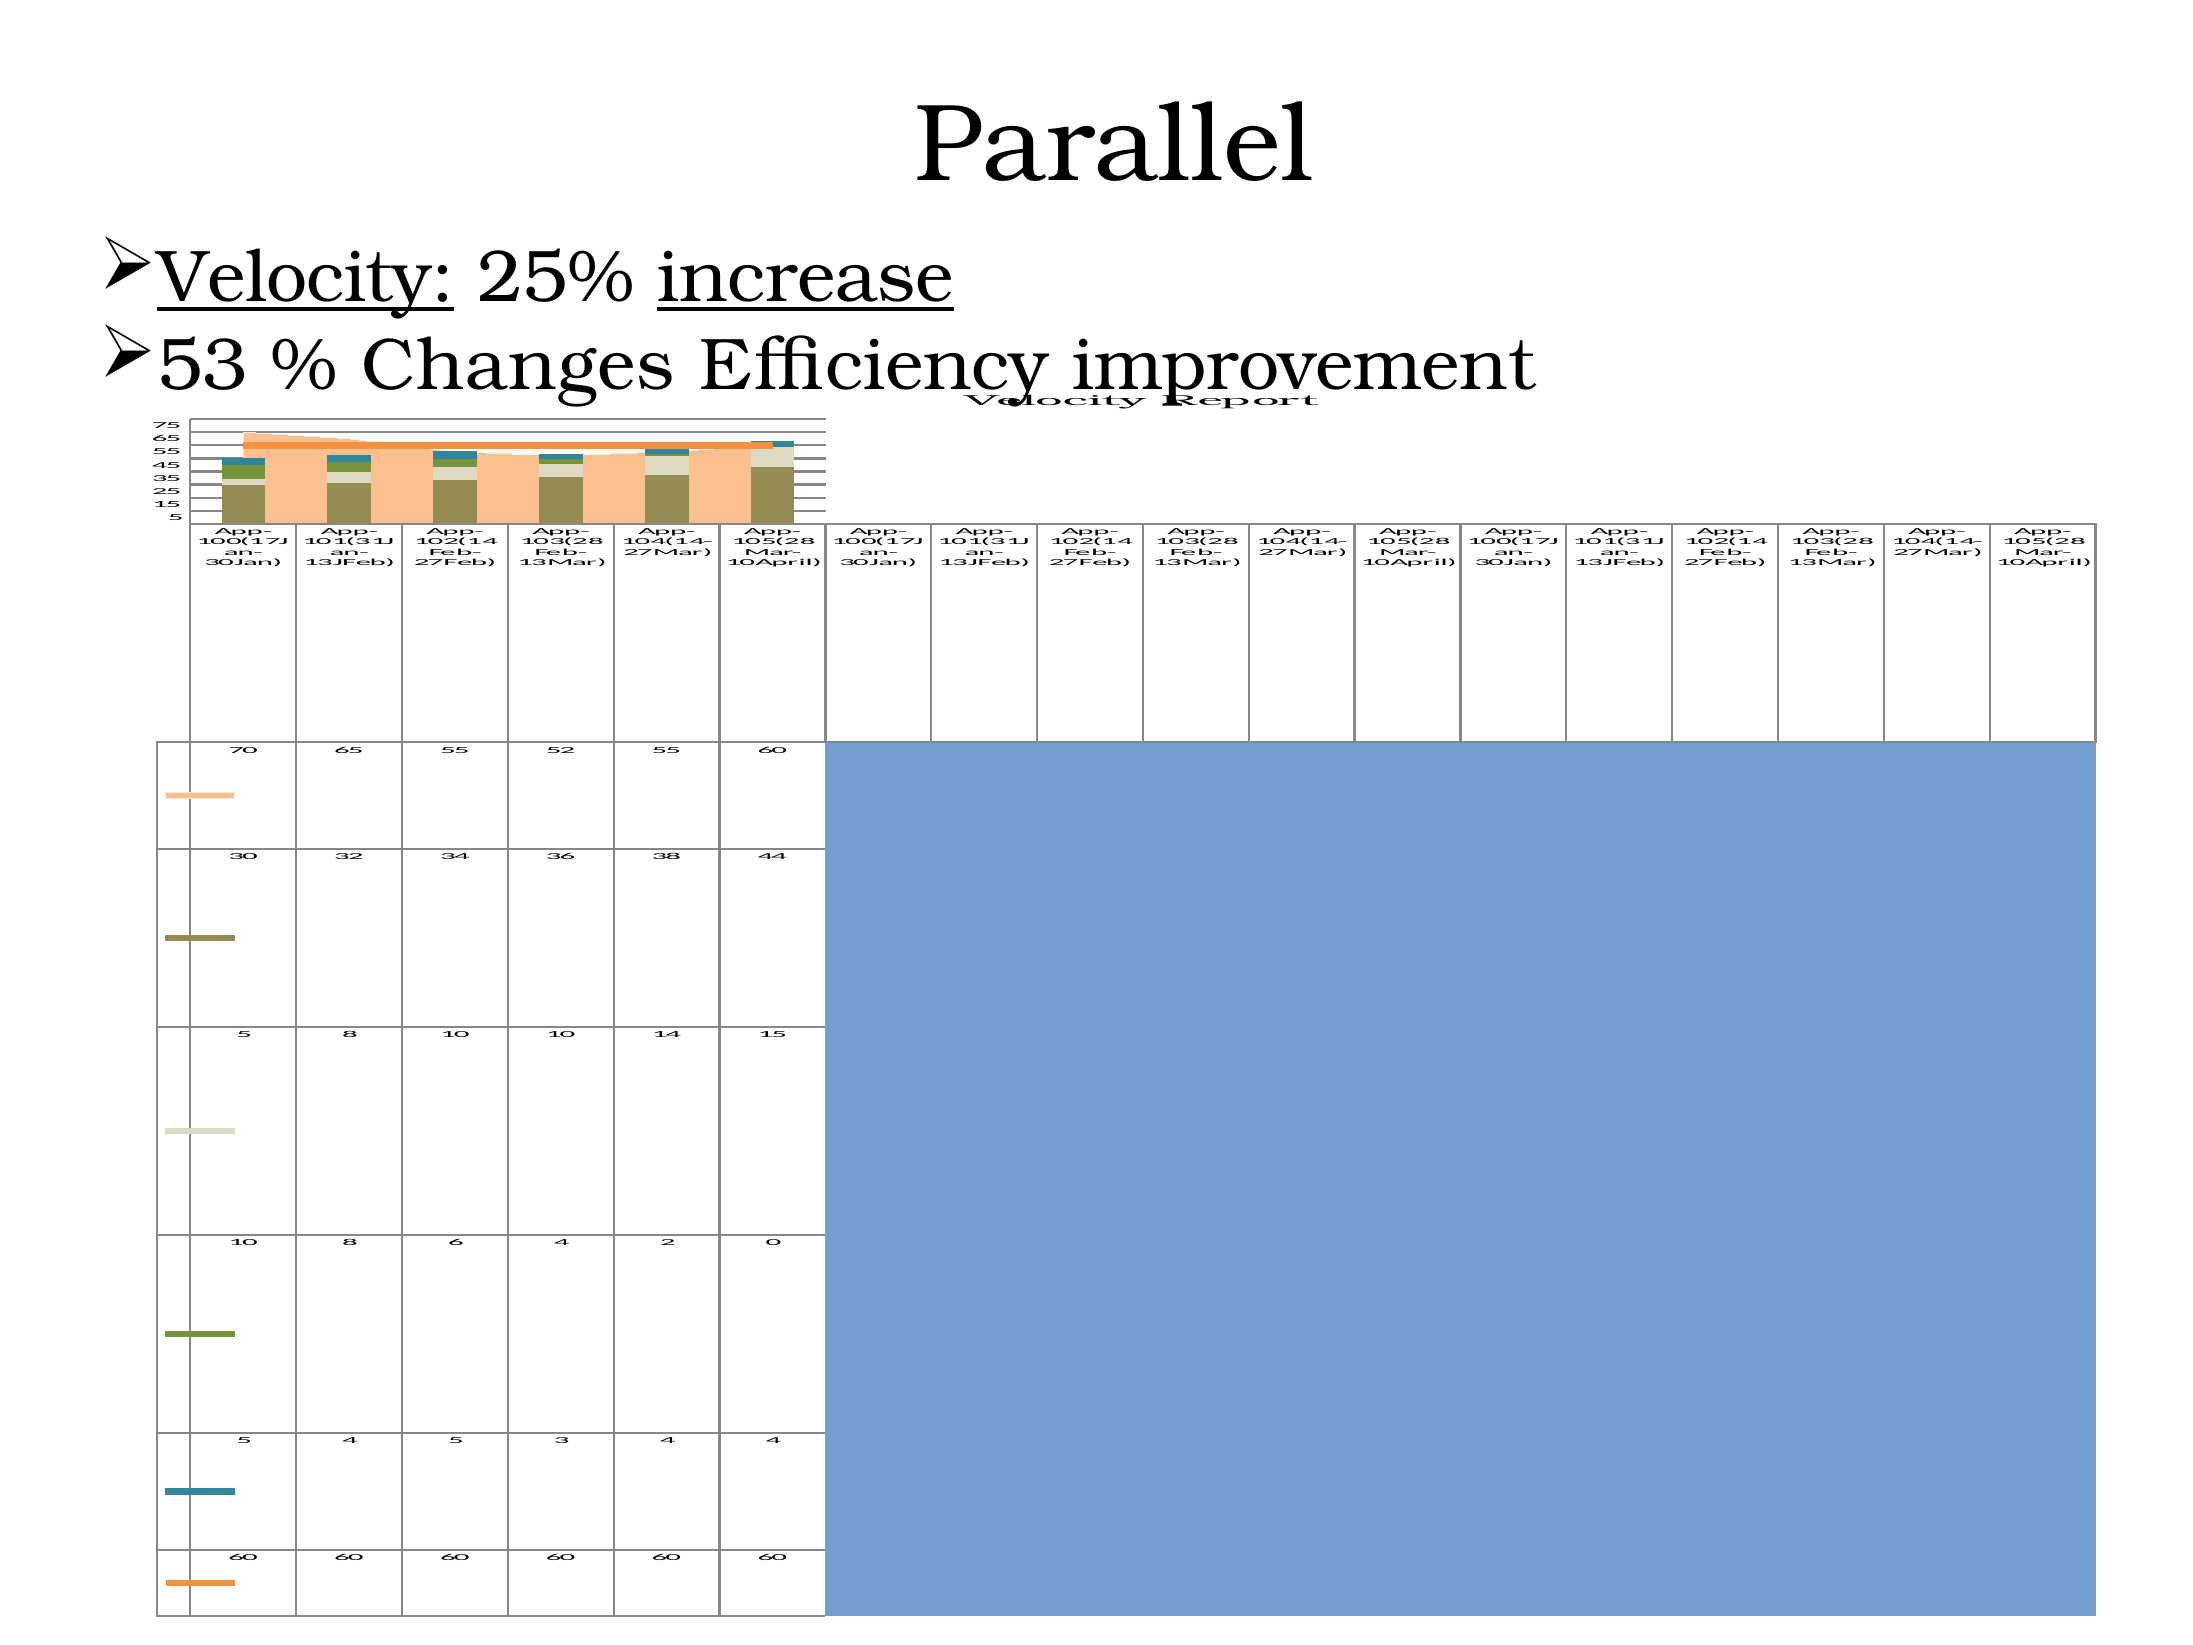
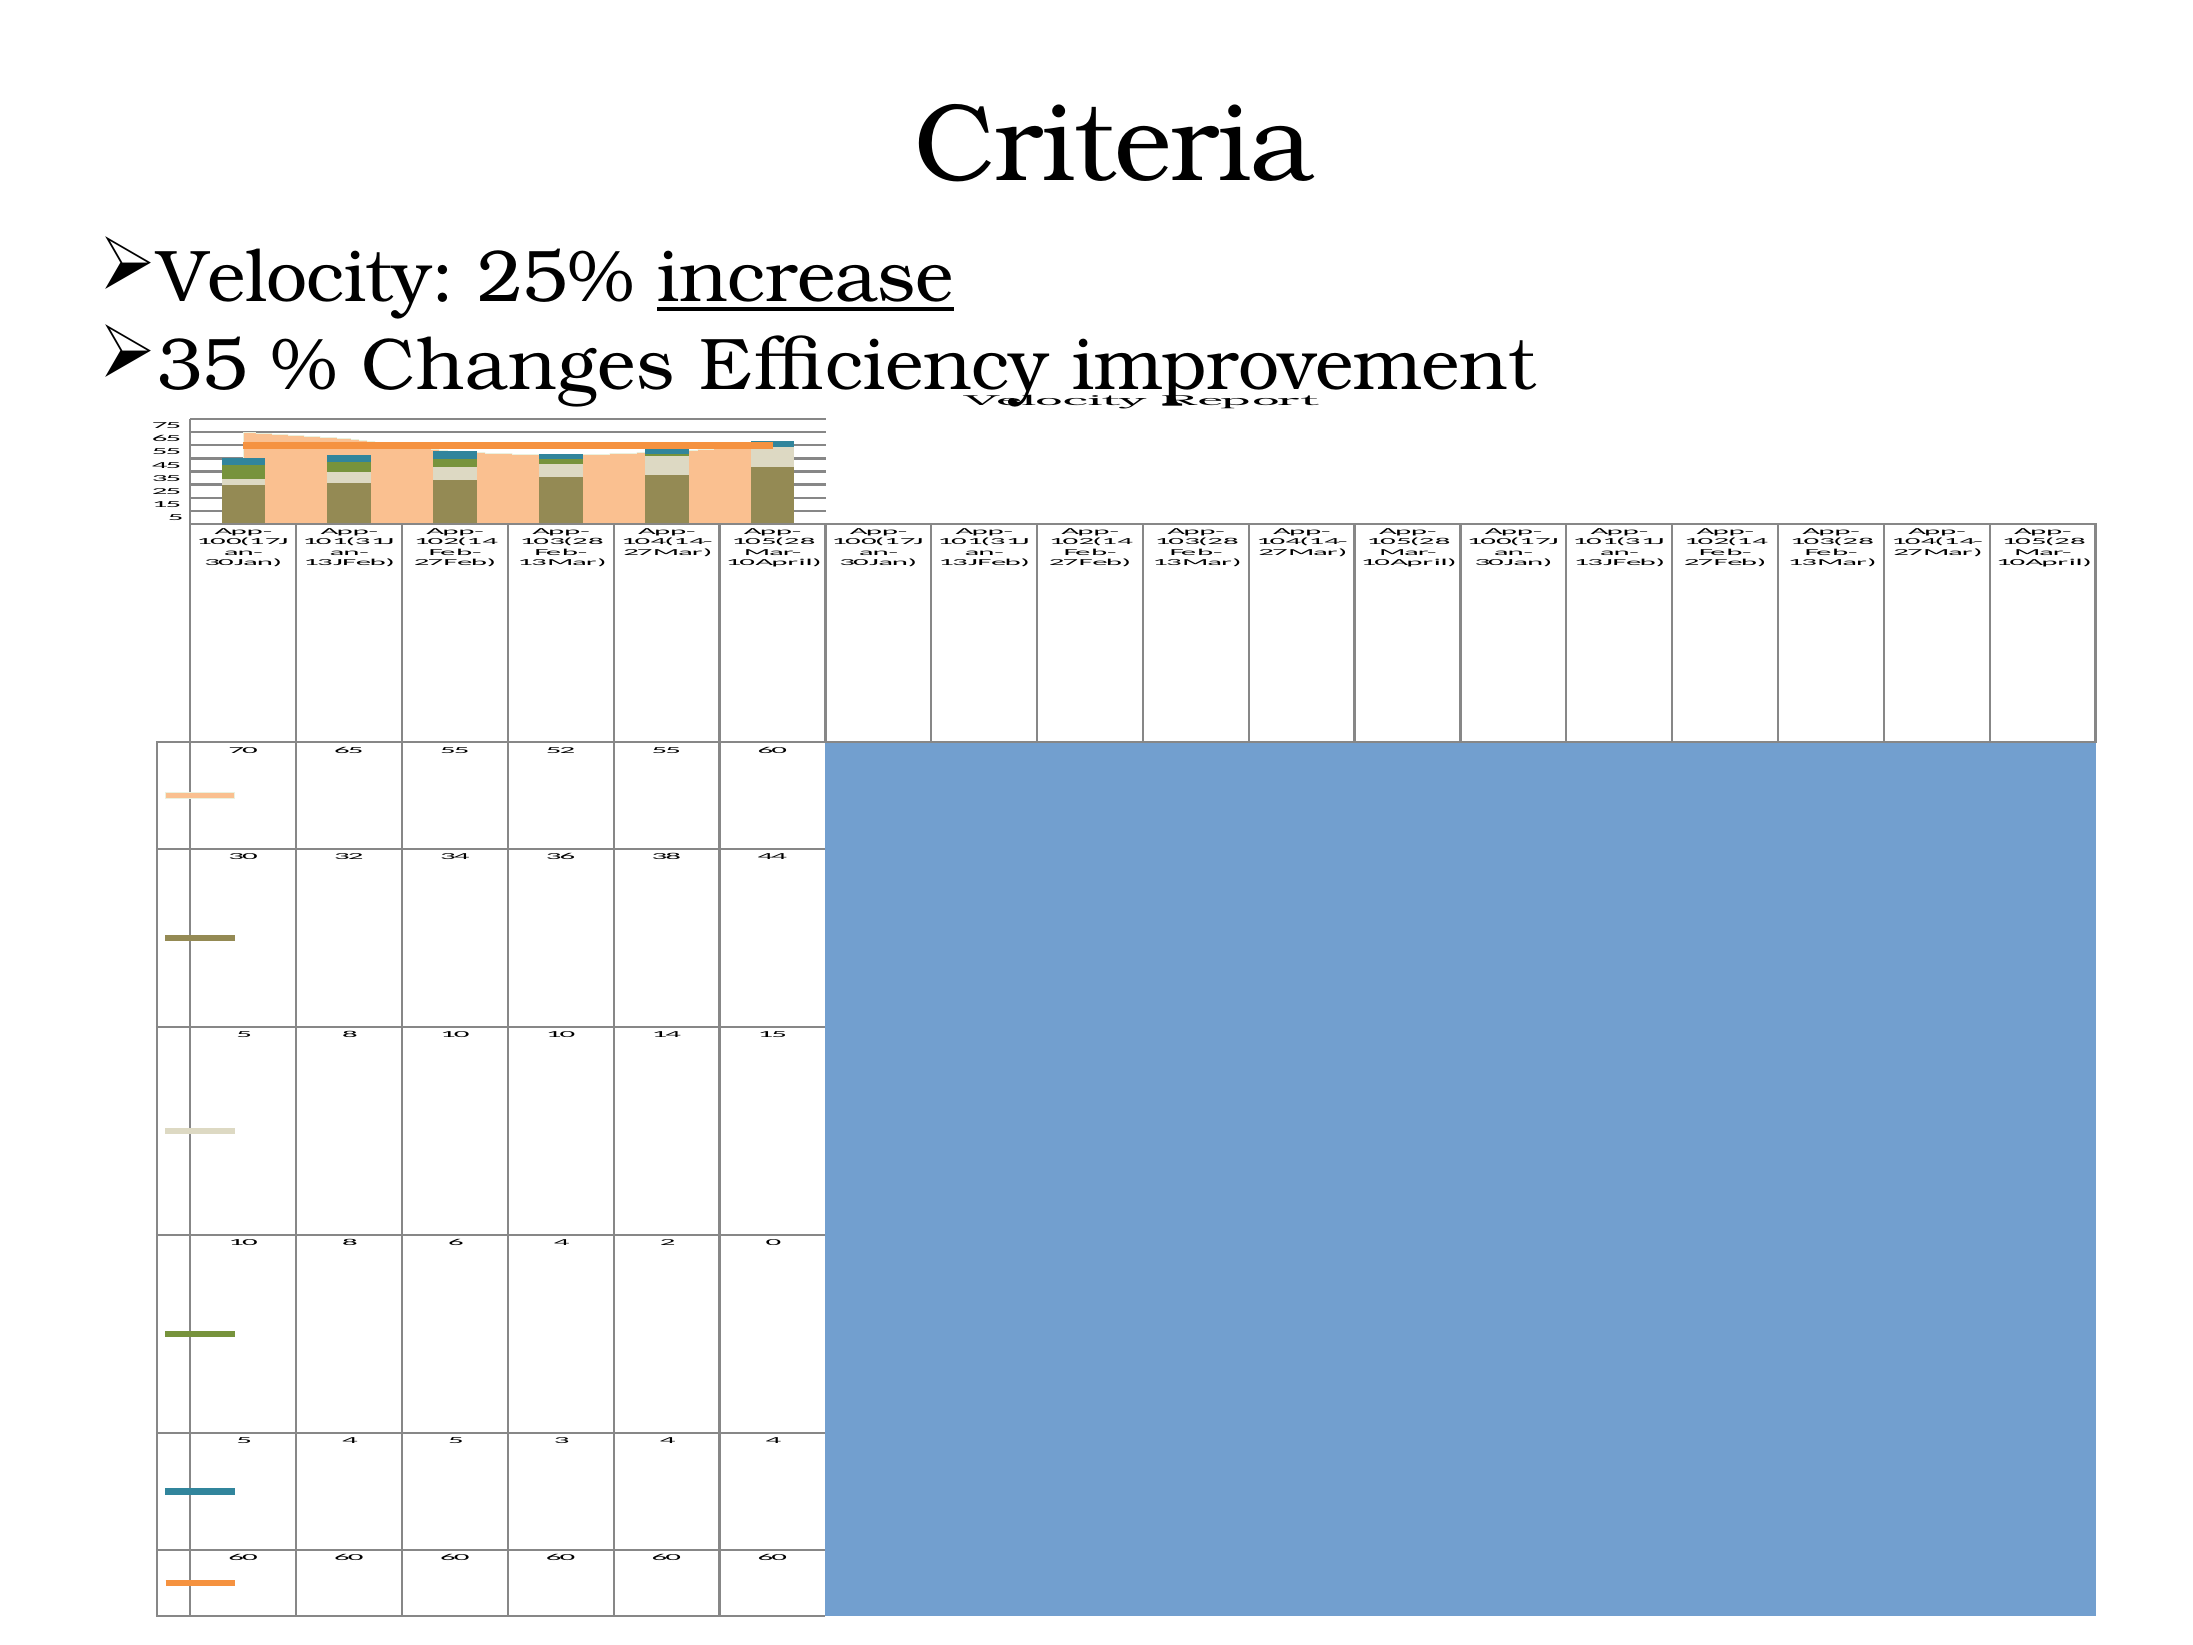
Parallel: Parallel -> Criteria
Velocity at (306, 278) underline: present -> none
53 at (203, 365): 53 -> 35
